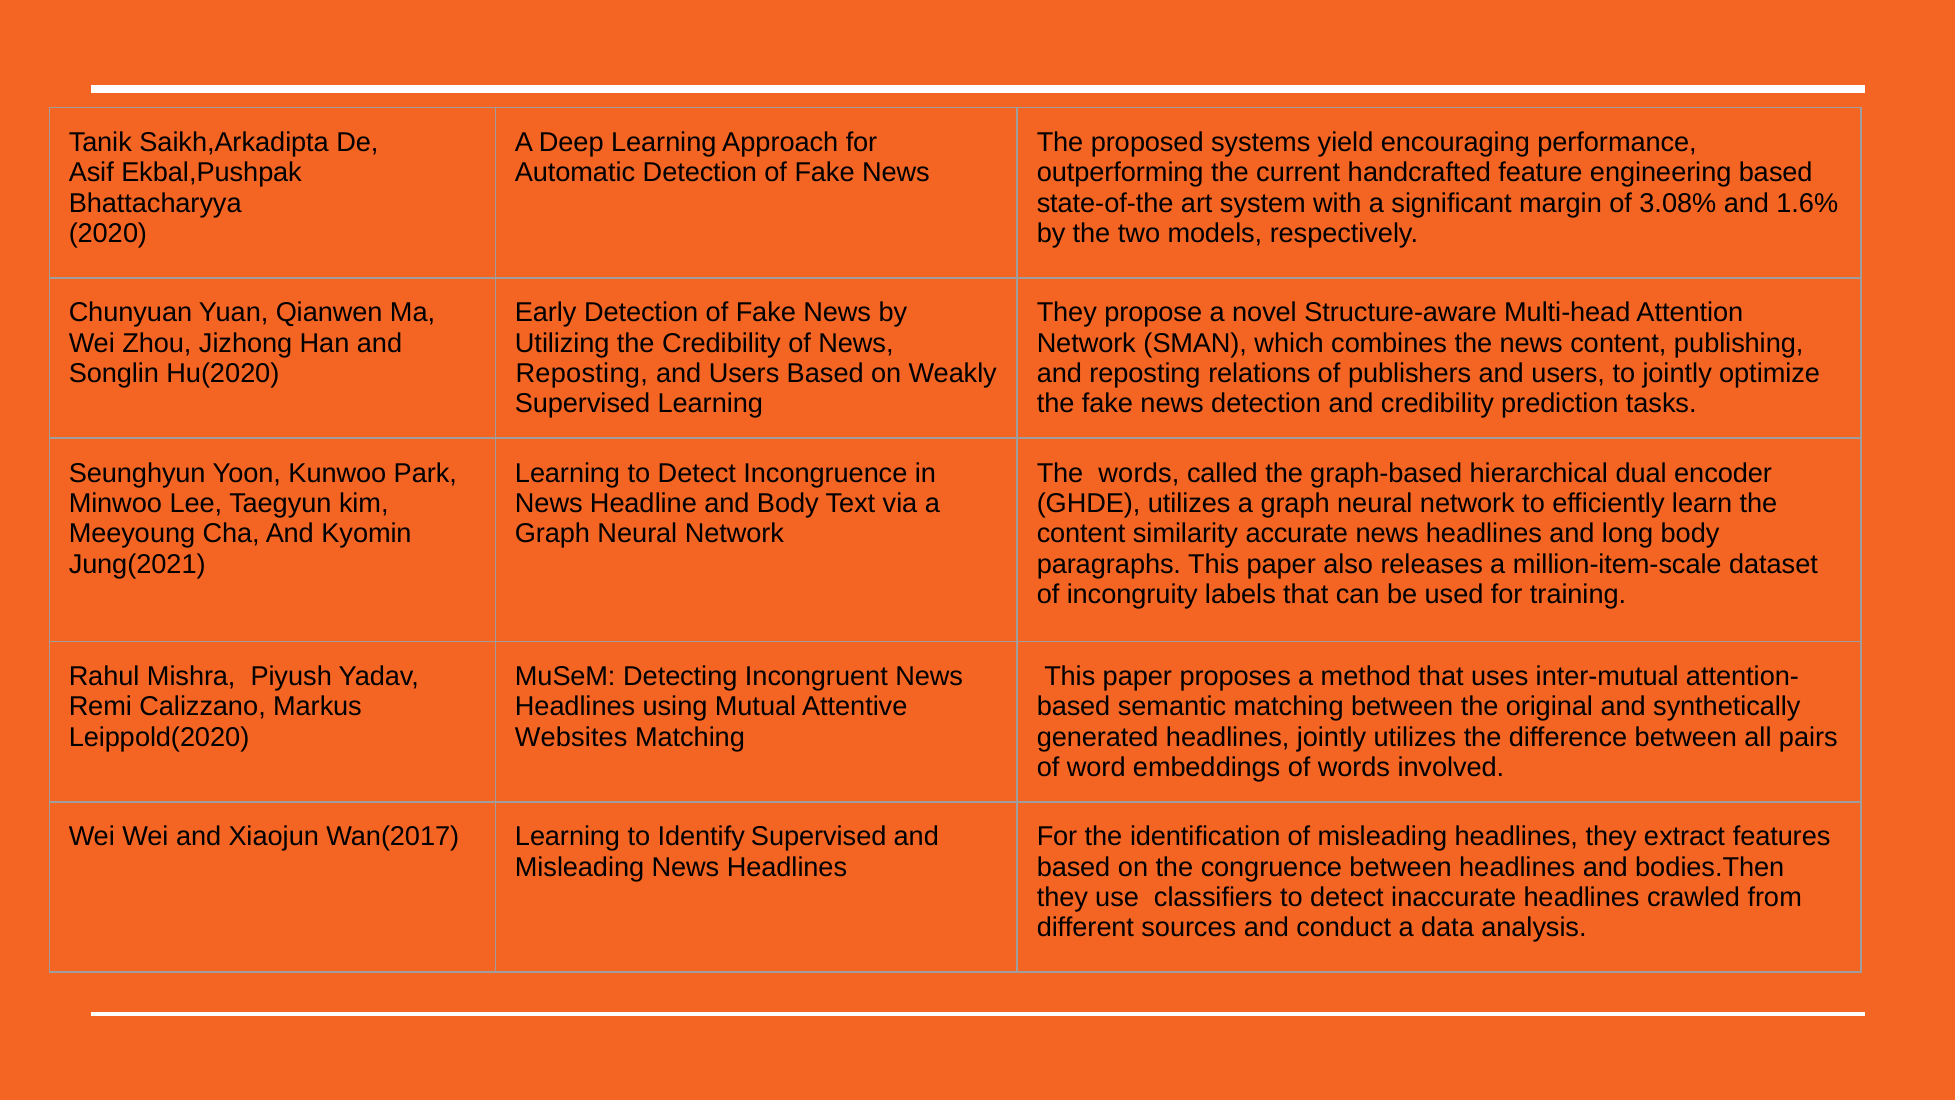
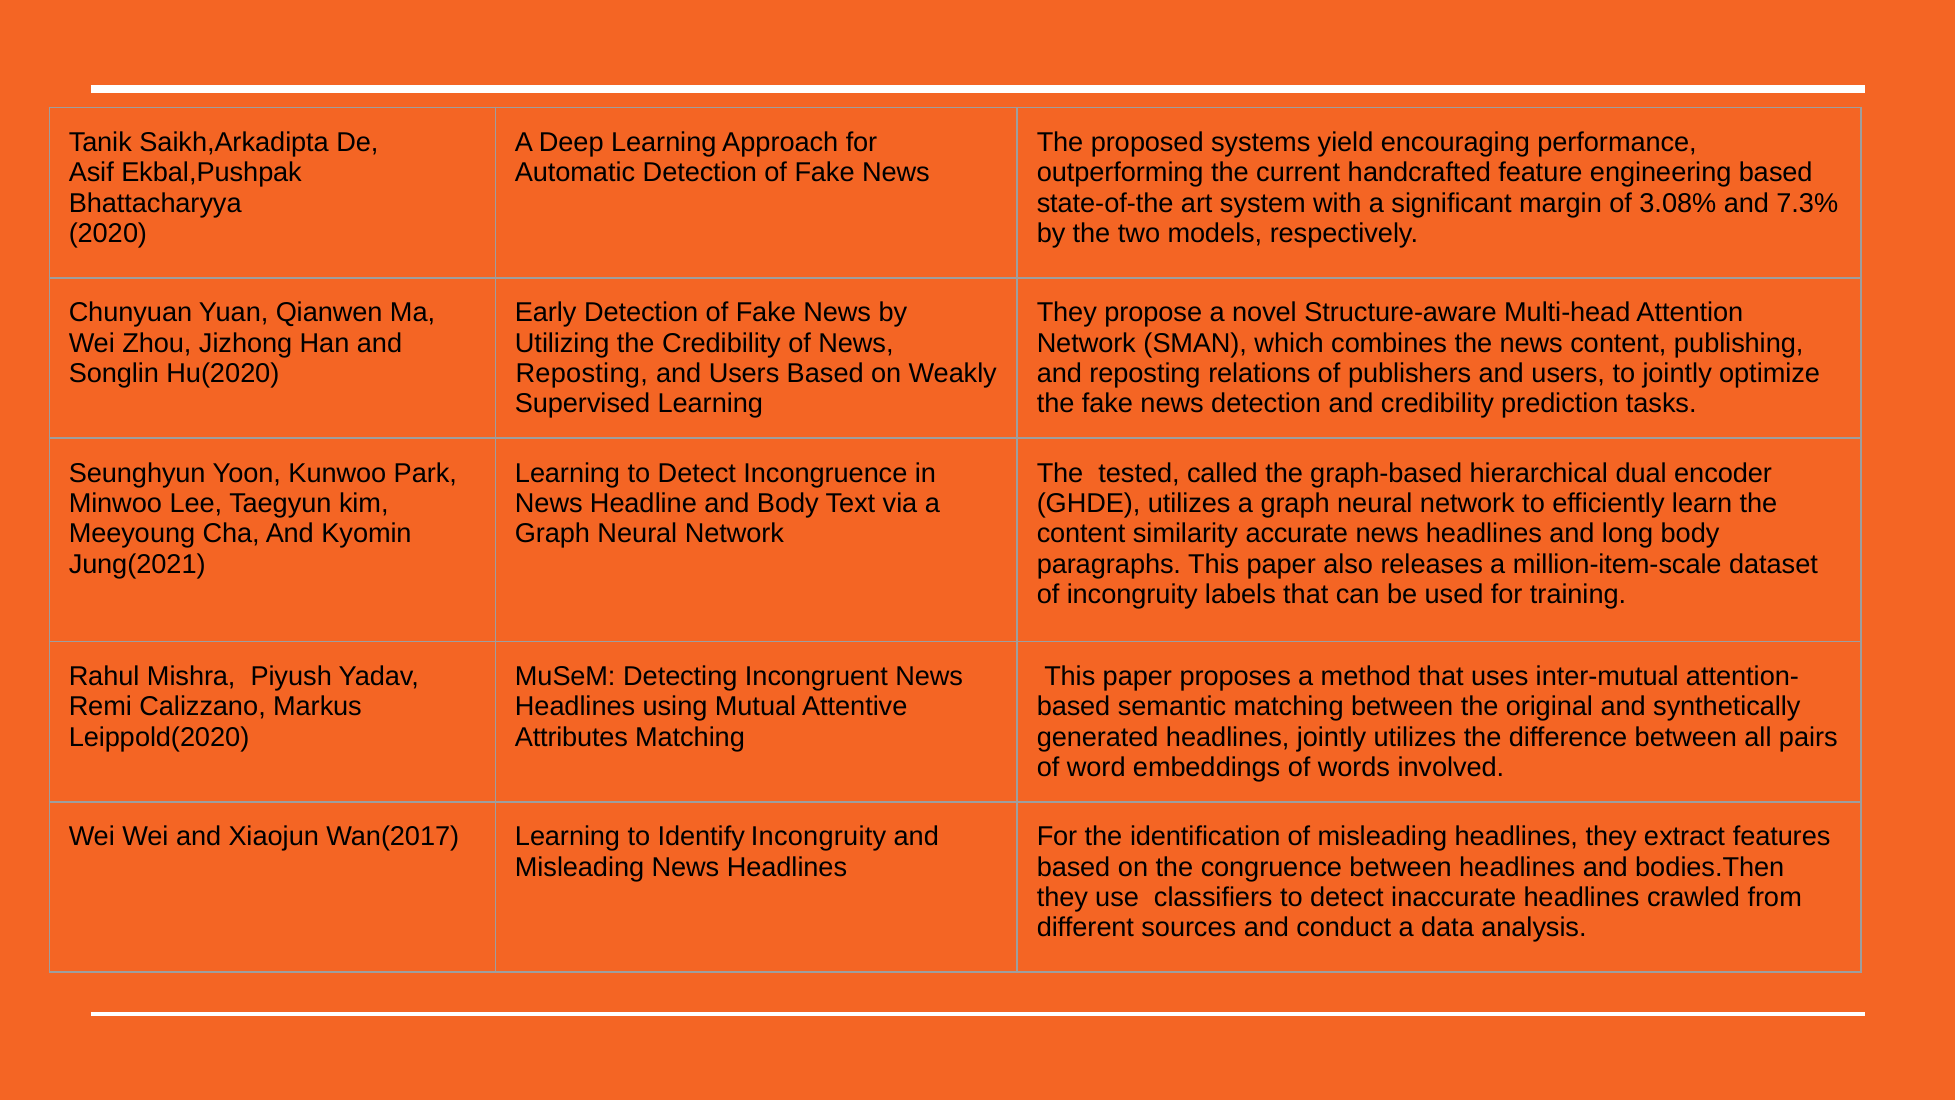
1.6%: 1.6% -> 7.3%
The words: words -> tested
Websites: Websites -> Attributes
Identify Supervised: Supervised -> Incongruity
